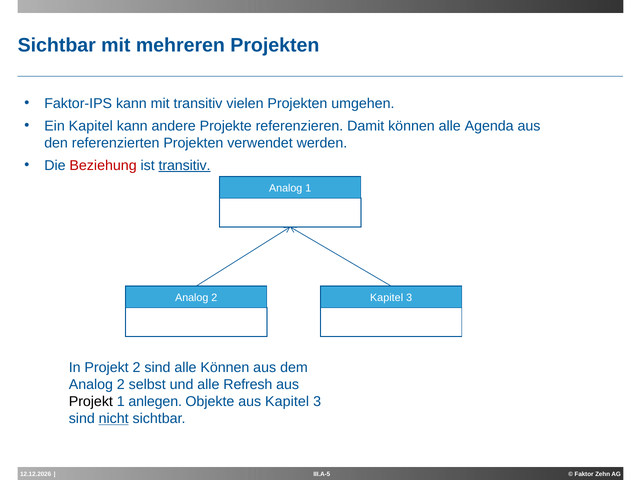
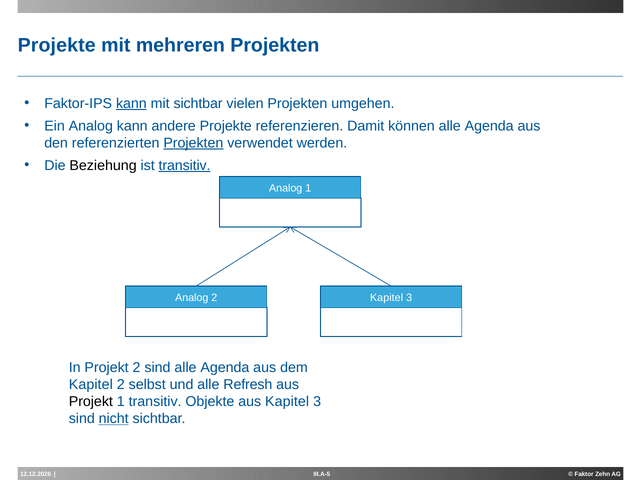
Sichtbar at (57, 45): Sichtbar -> Projekte
kann at (131, 104) underline: none -> present
mit transitiv: transitiv -> sichtbar
Ein Kapitel: Kapitel -> Analog
Projekten at (193, 143) underline: none -> present
Beziehung colour: red -> black
sind alle Können: Können -> Agenda
Analog at (91, 385): Analog -> Kapitel
1 anlegen: anlegen -> transitiv
